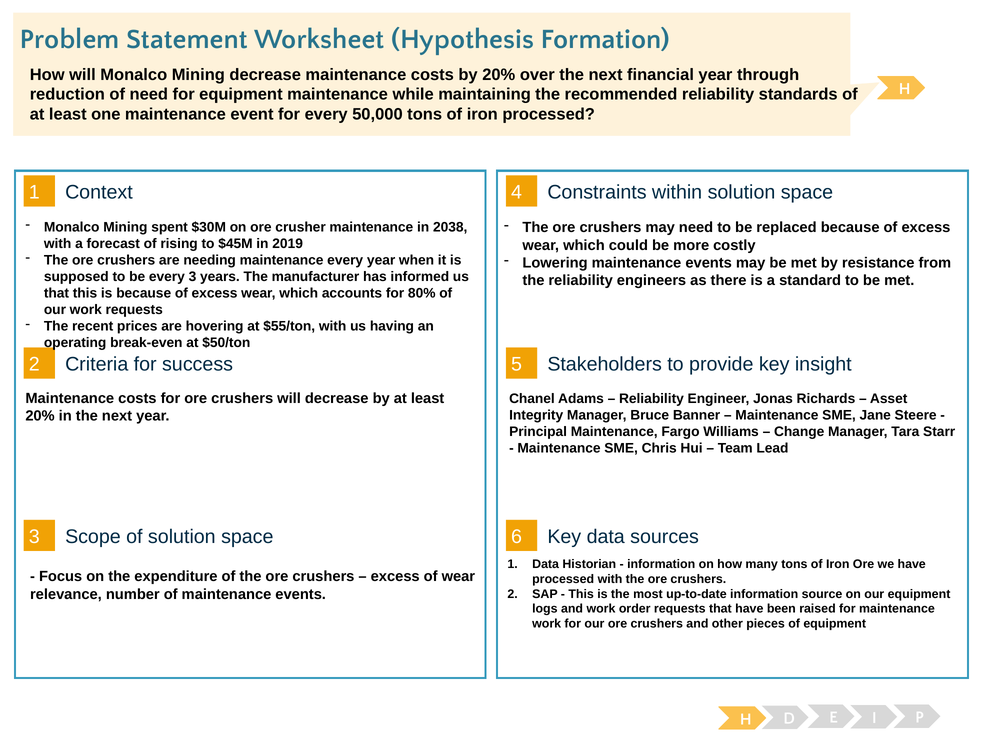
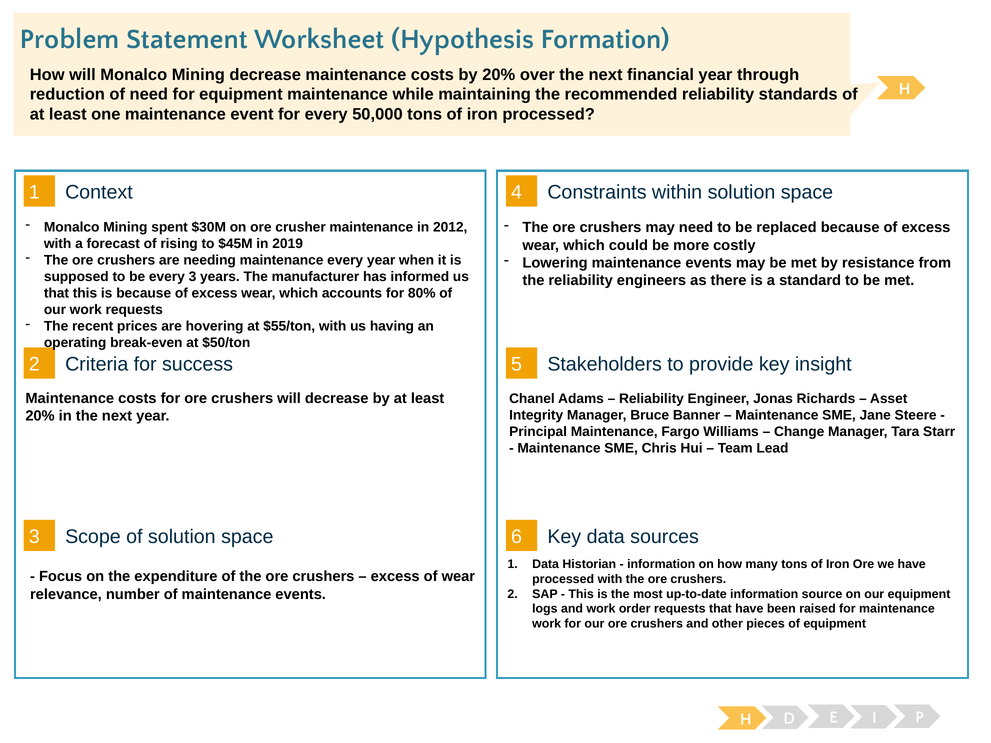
2038: 2038 -> 2012
